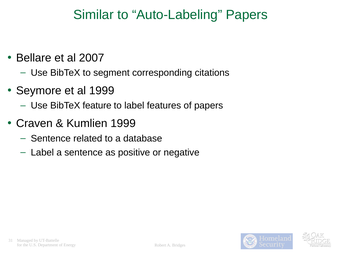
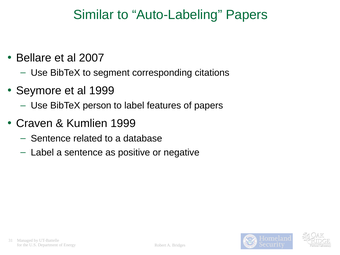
feature: feature -> person
